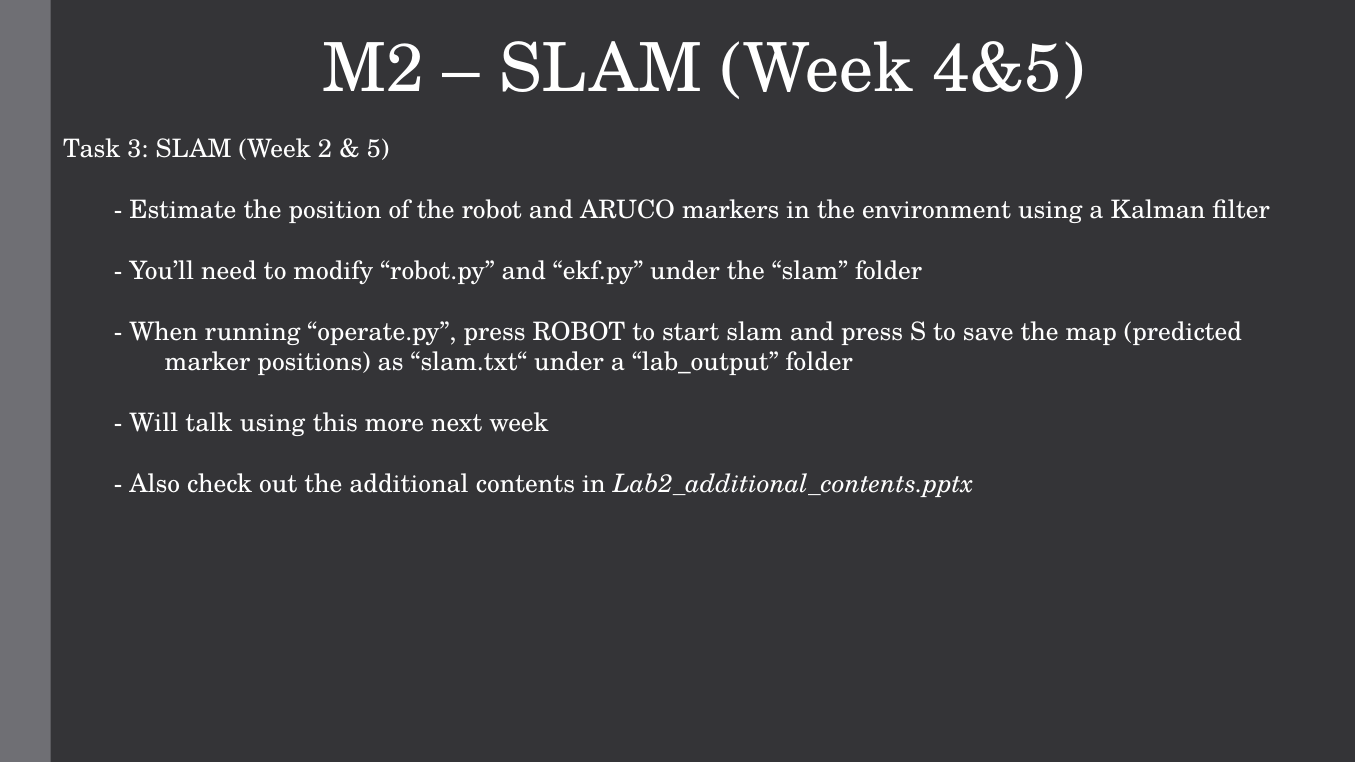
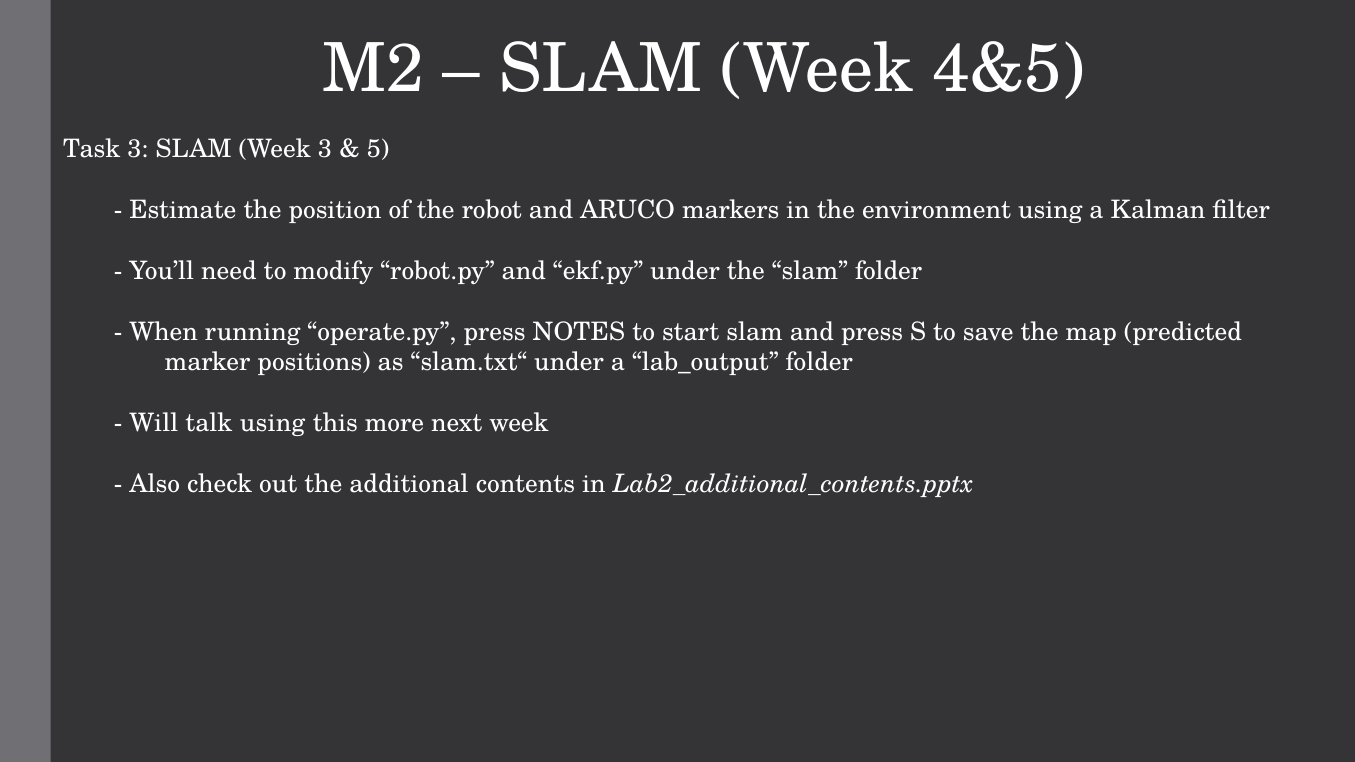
Week 2: 2 -> 3
press ROBOT: ROBOT -> NOTES
